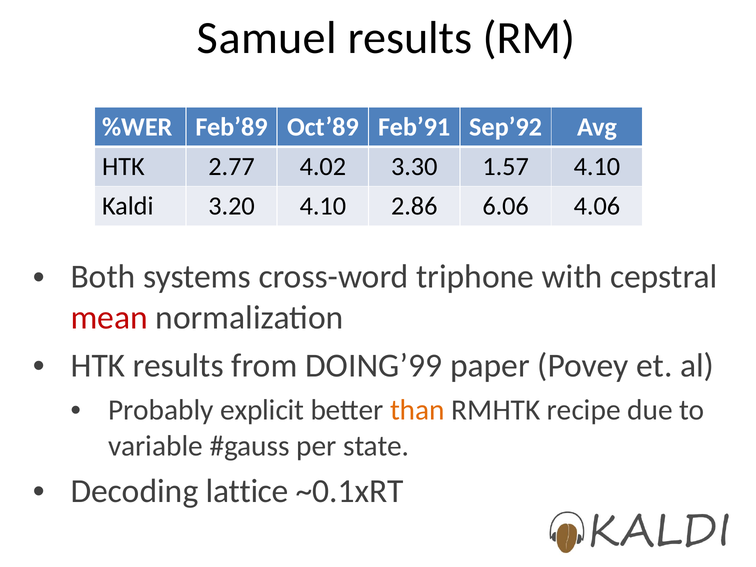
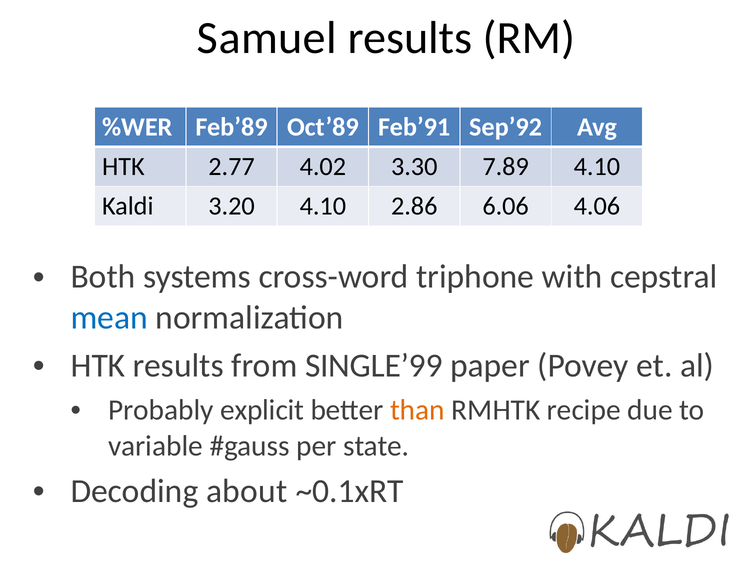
1.57: 1.57 -> 7.89
mean colour: red -> blue
DOING’99: DOING’99 -> SINGLE’99
lattice: lattice -> about
